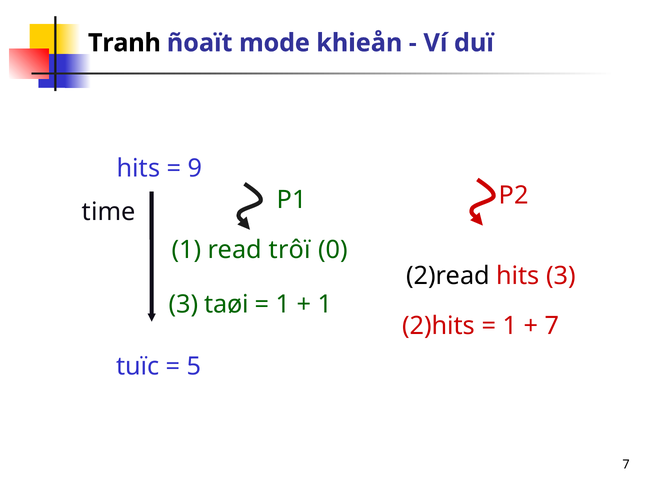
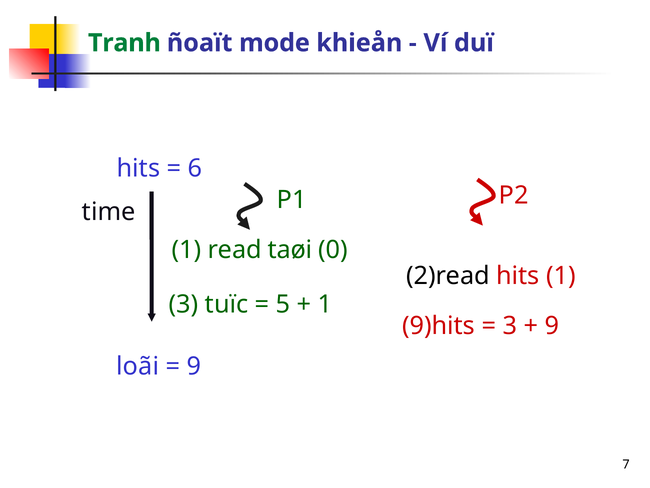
Tranh colour: black -> green
9: 9 -> 6
trôï: trôï -> taøi
hits 3: 3 -> 1
taøi: taøi -> tuïc
1 at (283, 304): 1 -> 5
2)hits: 2)hits -> 9)hits
1 at (510, 325): 1 -> 3
7 at (552, 325): 7 -> 9
tuïc: tuïc -> loãi
5 at (194, 366): 5 -> 9
